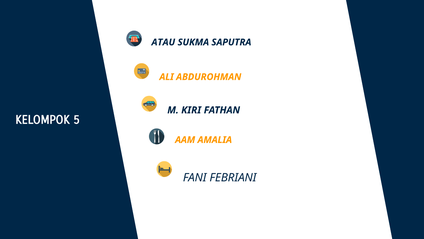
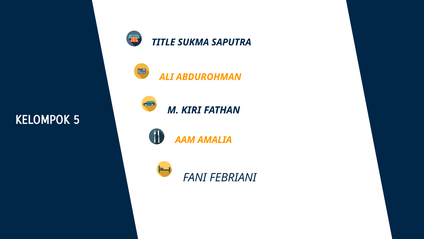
ATAU: ATAU -> TITLE
